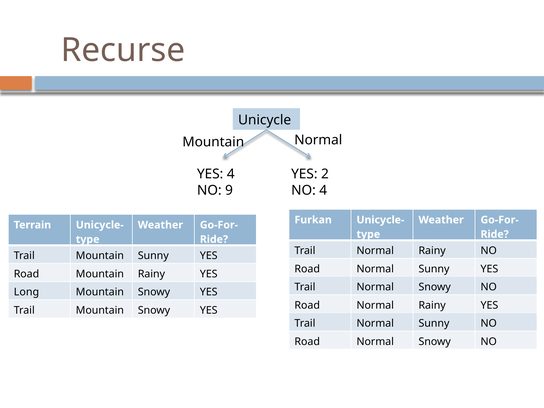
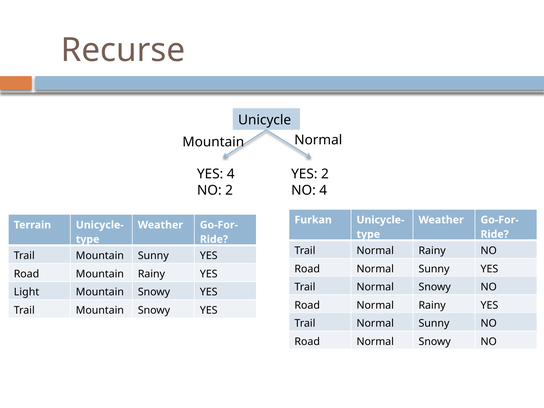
NO 9: 9 -> 2
Long: Long -> Light
